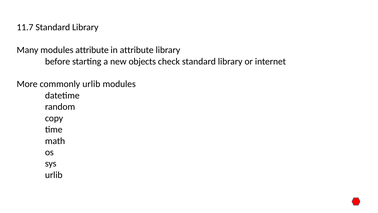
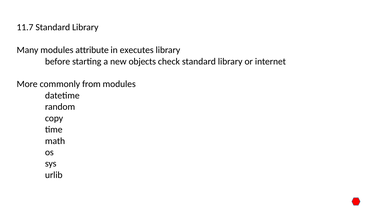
in attribute: attribute -> executes
commonly urlib: urlib -> from
